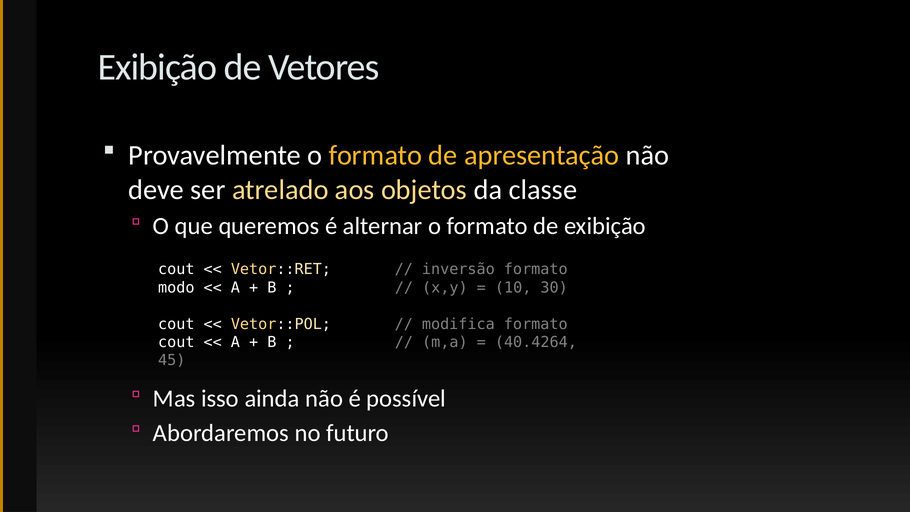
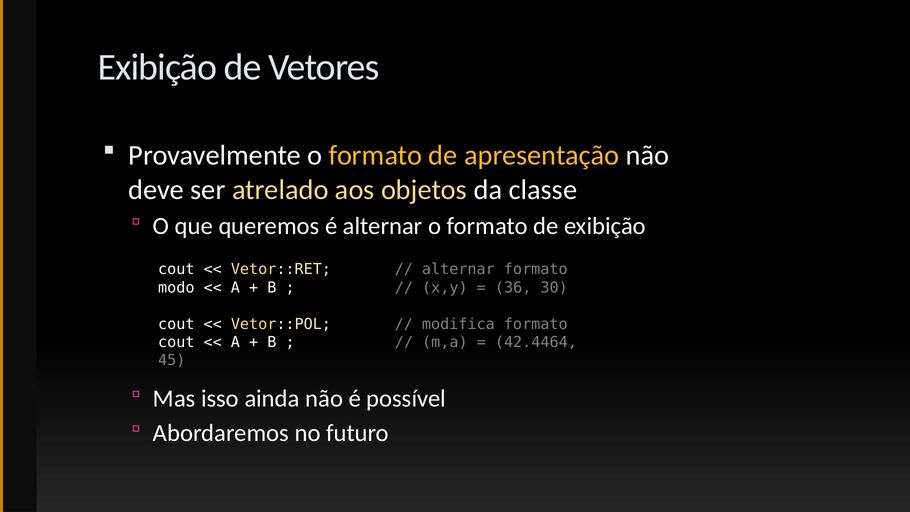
inversão at (458, 269): inversão -> alternar
10: 10 -> 36
40.4264: 40.4264 -> 42.4464
